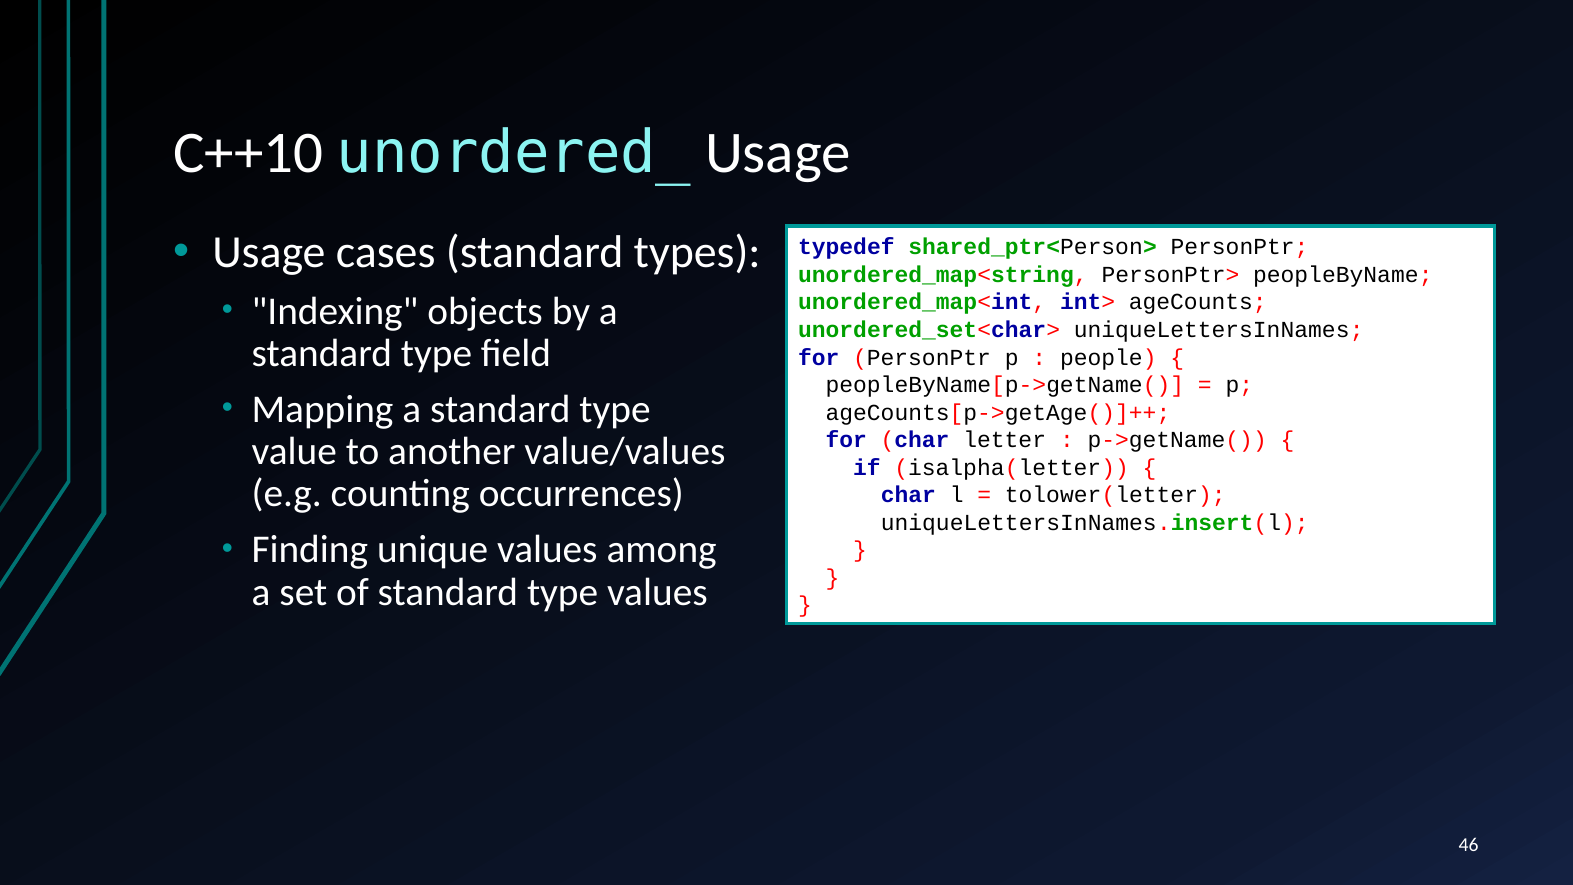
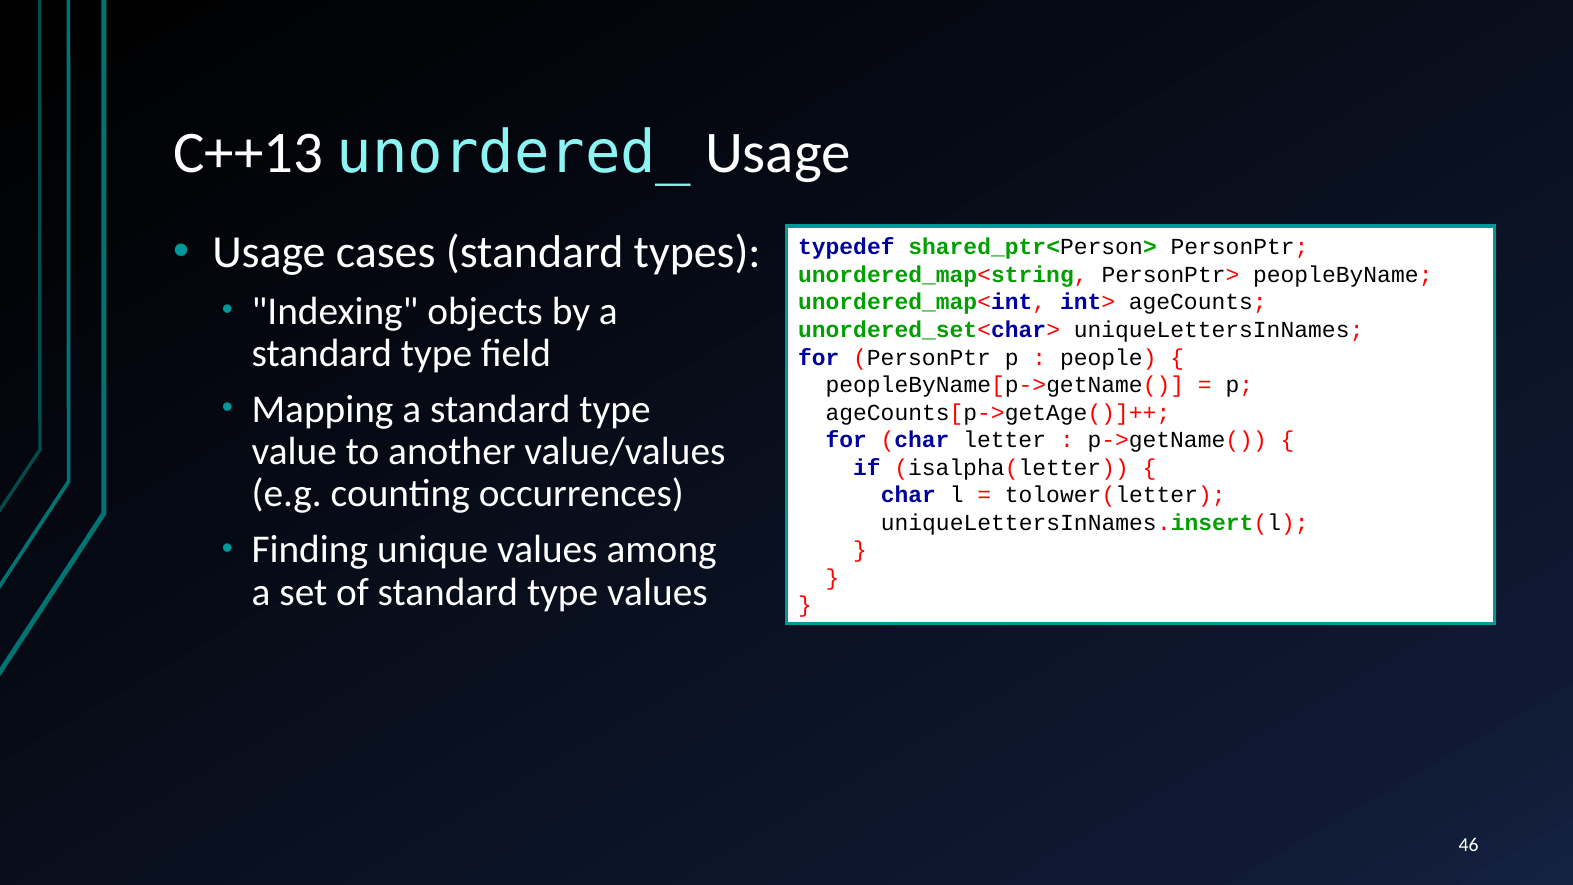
C++10: C++10 -> C++13
